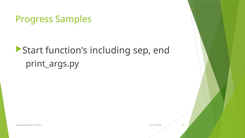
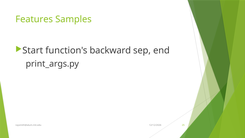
Progress: Progress -> Features
including: including -> backward
